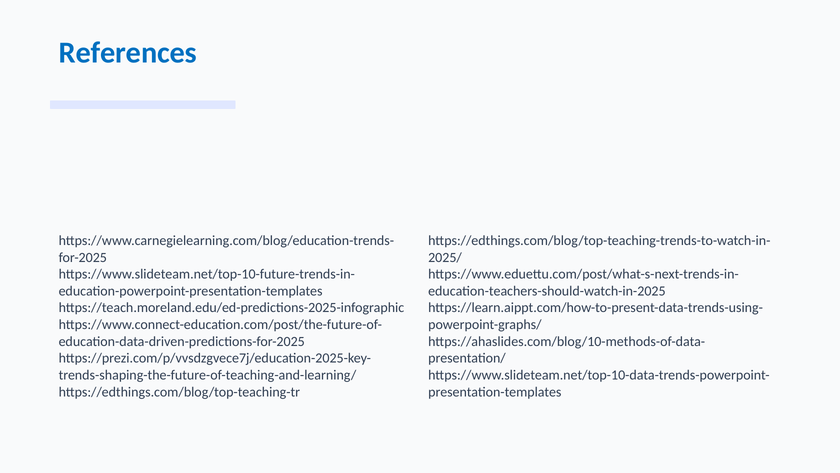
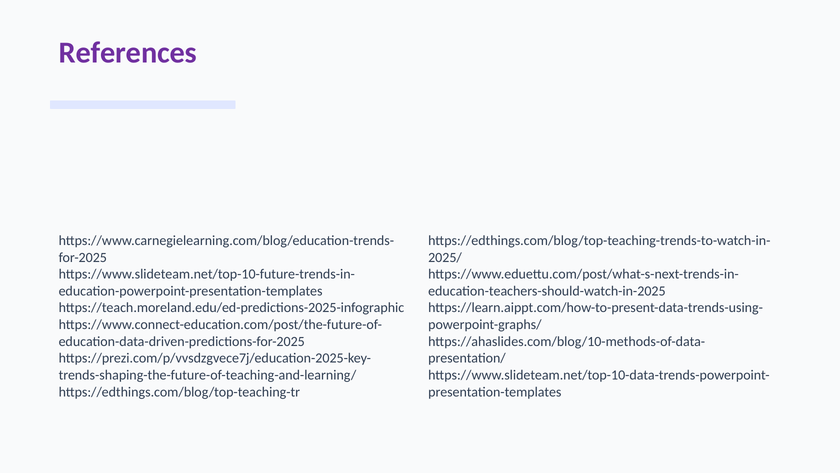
References colour: blue -> purple
